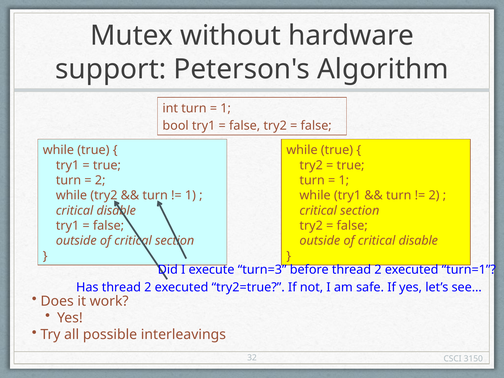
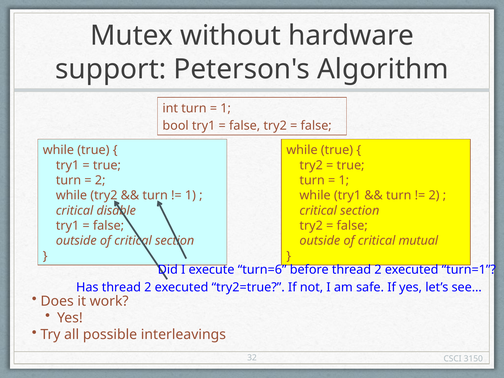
of critical disable: disable -> mutual
turn=3: turn=3 -> turn=6
